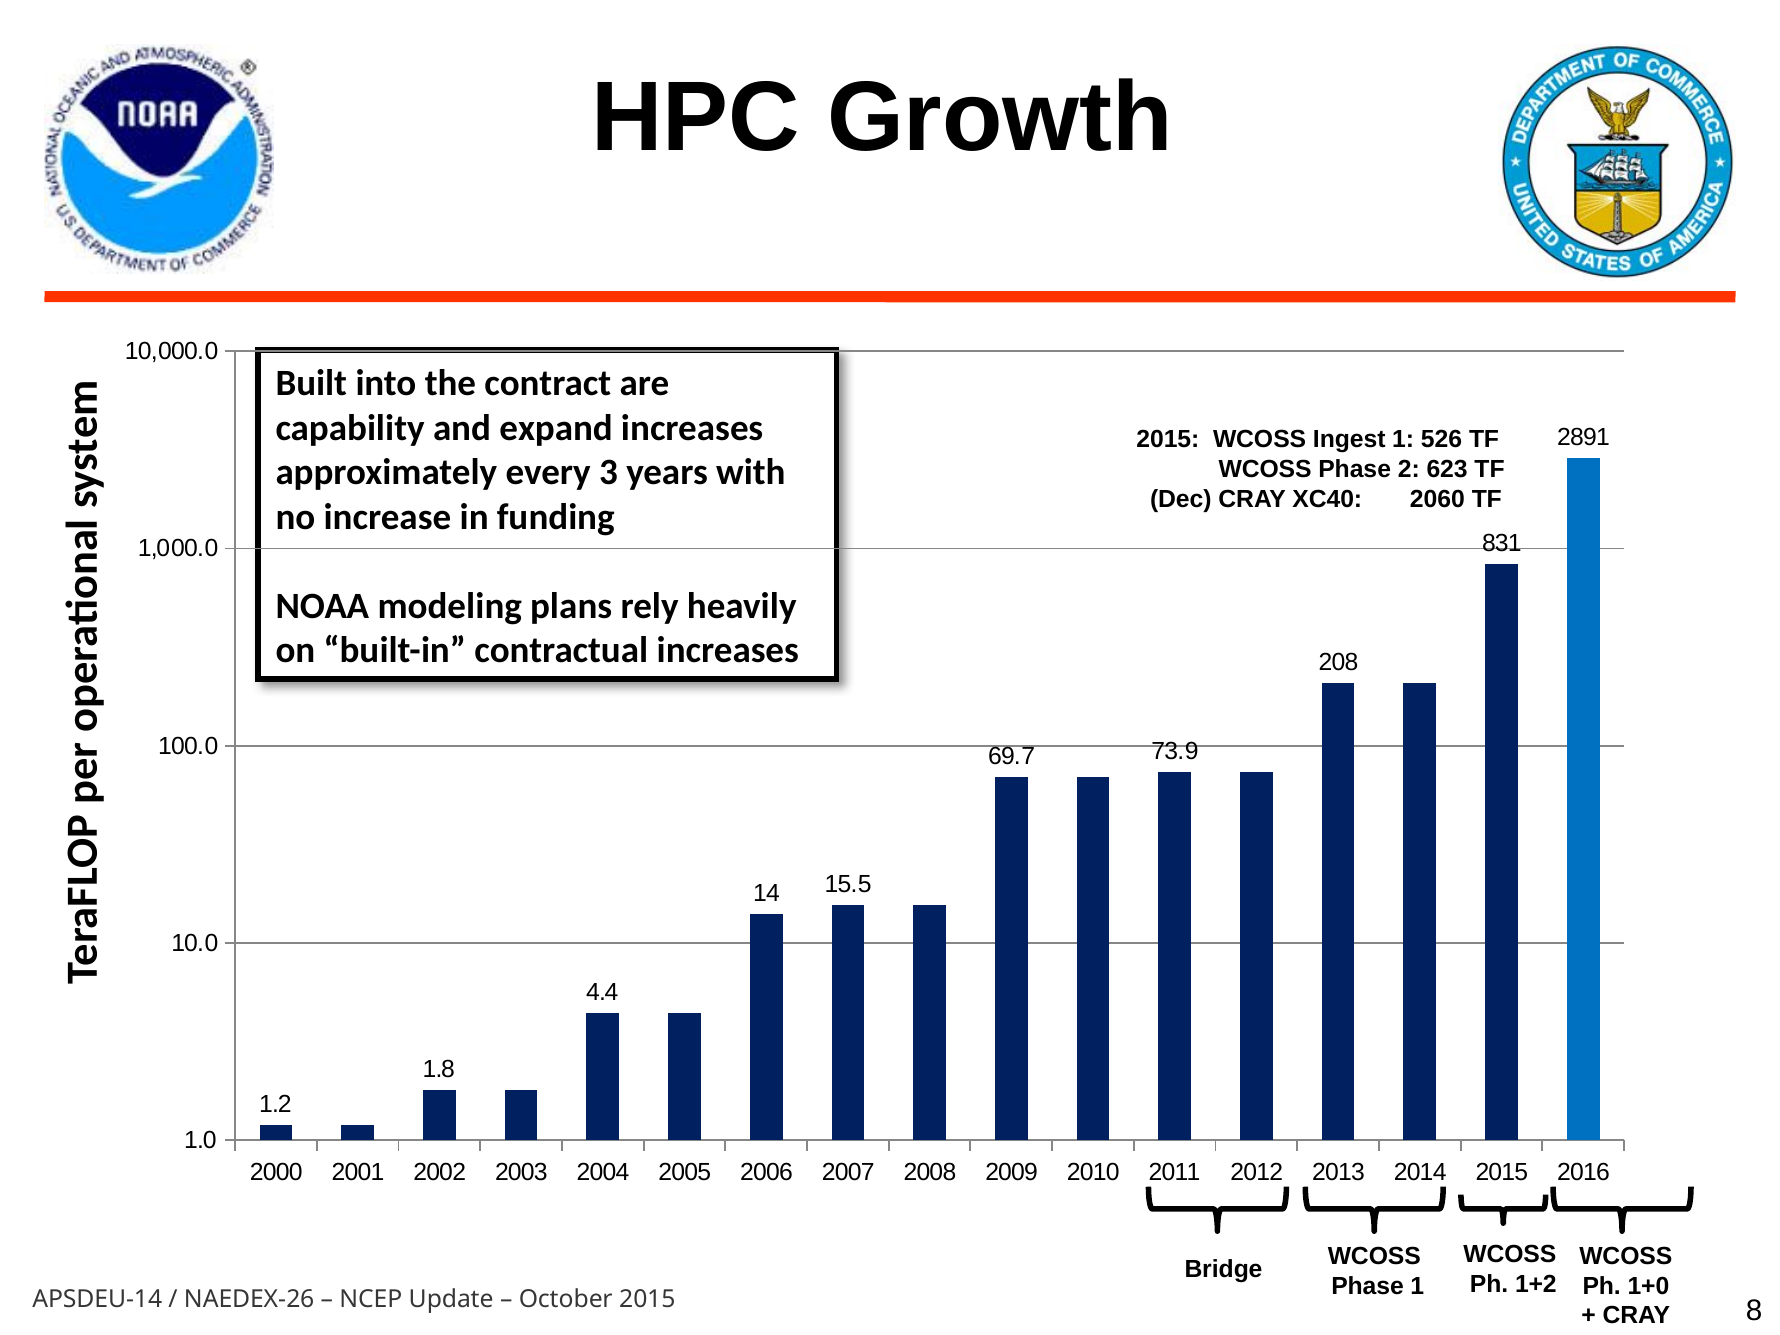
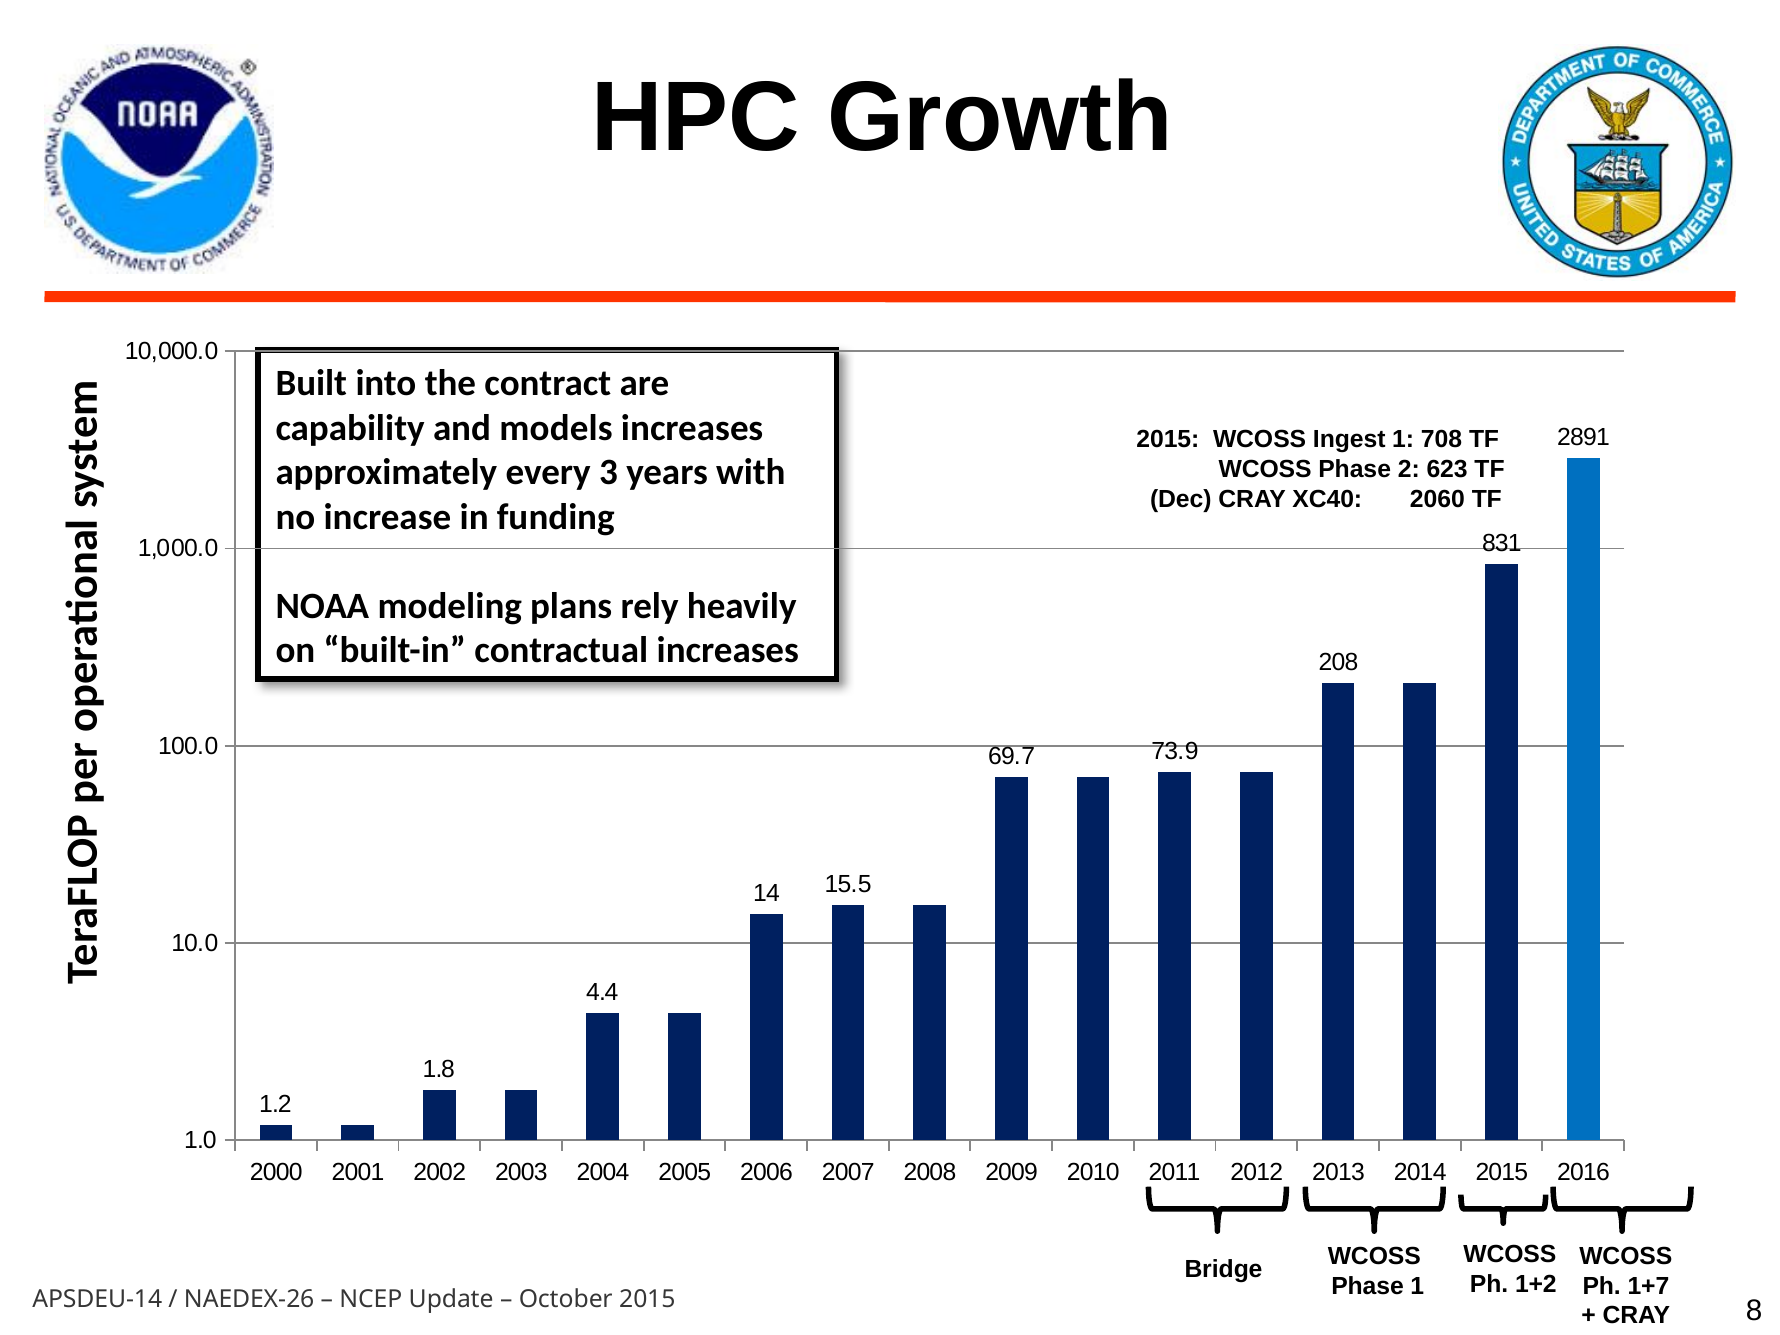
expand: expand -> models
526: 526 -> 708
1+0: 1+0 -> 1+7
